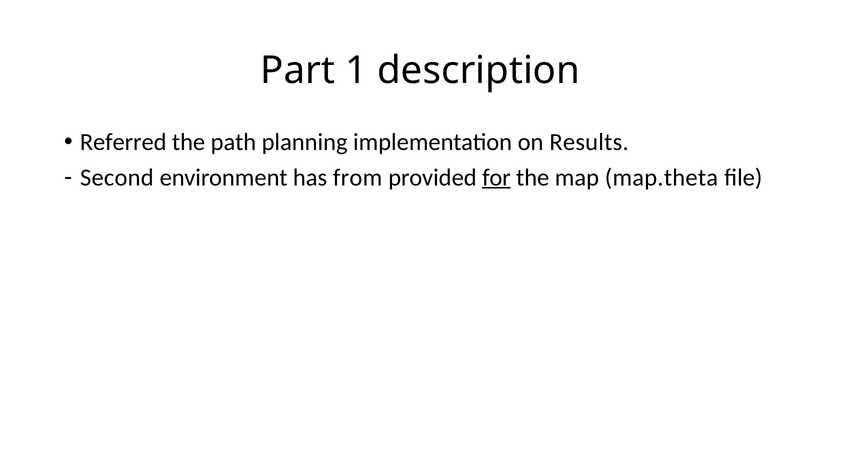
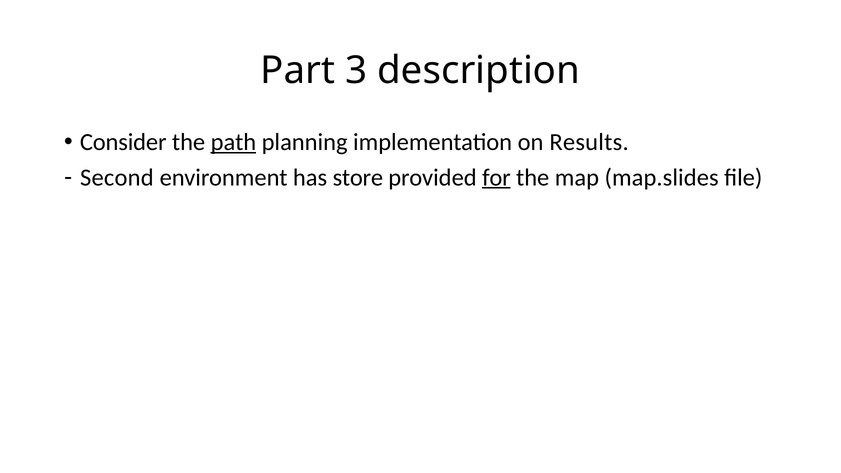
1: 1 -> 3
Referred: Referred -> Consider
path underline: none -> present
from: from -> store
map.theta: map.theta -> map.slides
